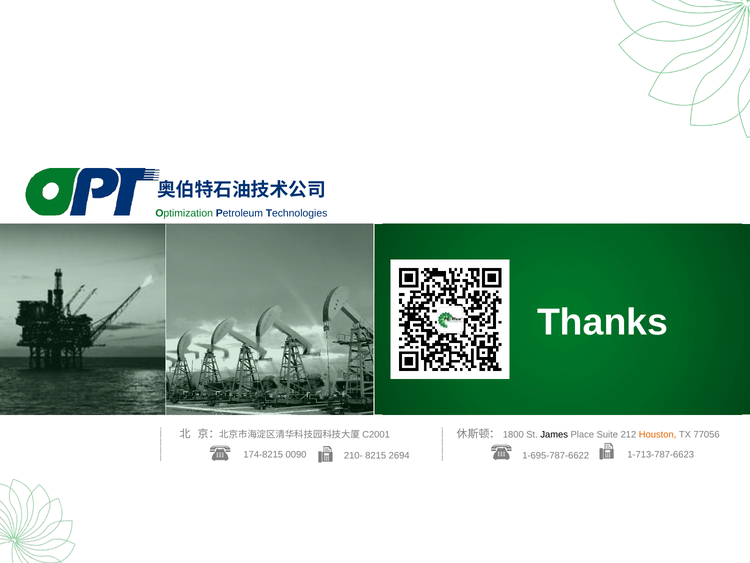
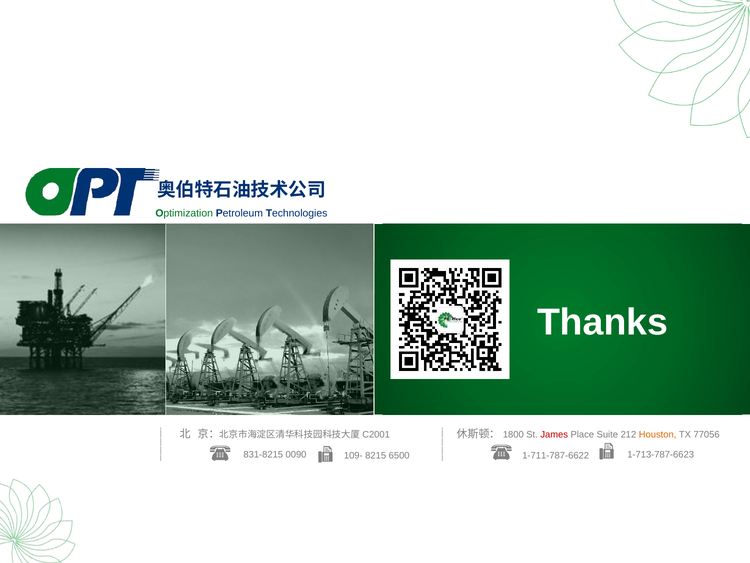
James colour: black -> red
174-8215: 174-8215 -> 831-8215
210-: 210- -> 109-
2694: 2694 -> 6500
1-695-787-6622: 1-695-787-6622 -> 1-711-787-6622
